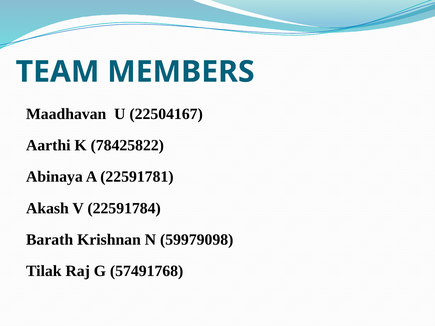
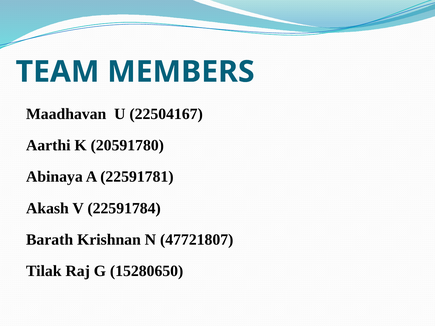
78425822: 78425822 -> 20591780
59979098: 59979098 -> 47721807
57491768: 57491768 -> 15280650
